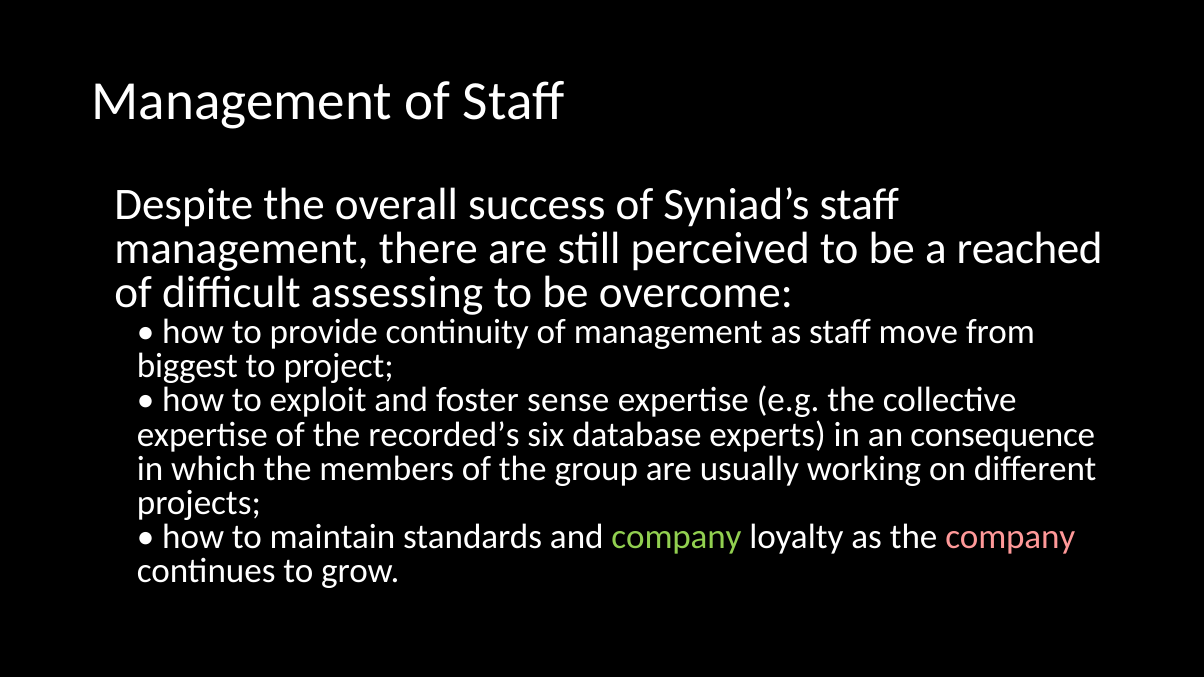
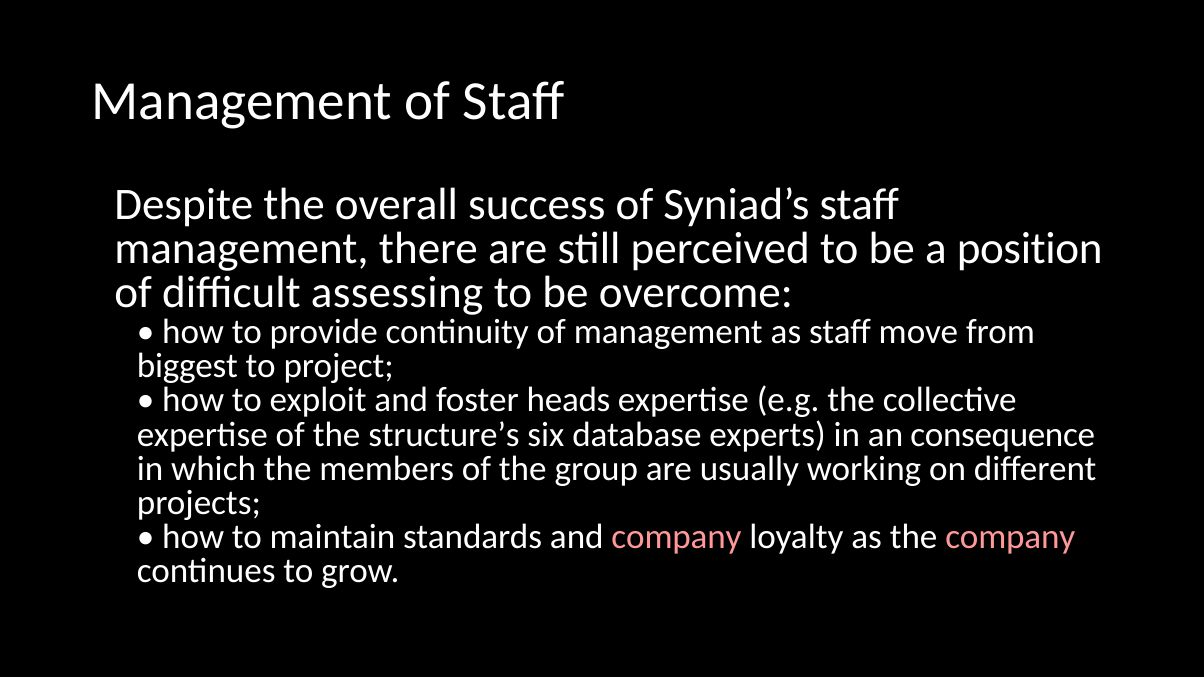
reached: reached -> position
sense: sense -> heads
recorded’s: recorded’s -> structure’s
company at (676, 537) colour: light green -> pink
